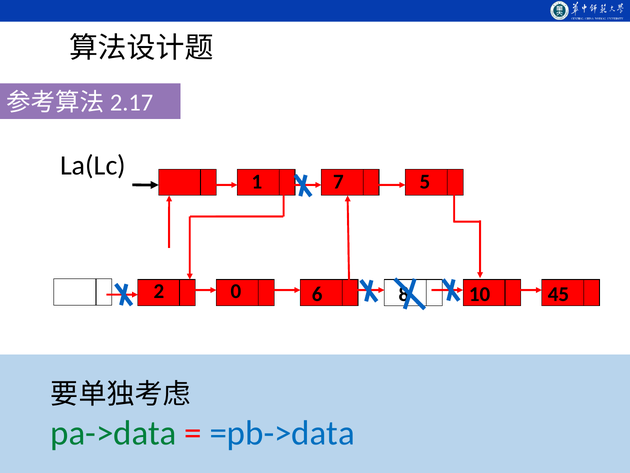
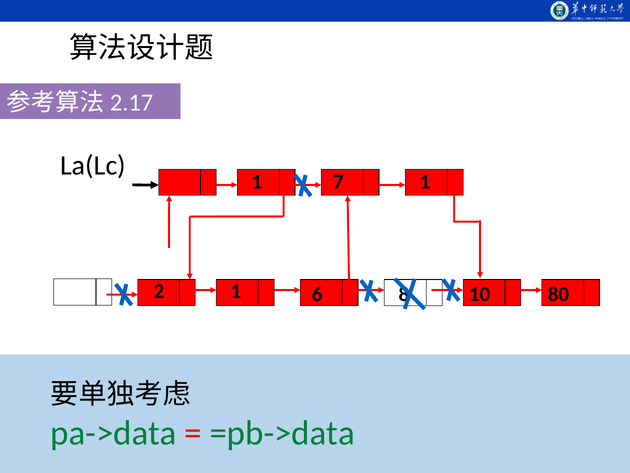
7 5: 5 -> 1
2 0: 0 -> 1
45: 45 -> 80
=pb->data colour: blue -> green
